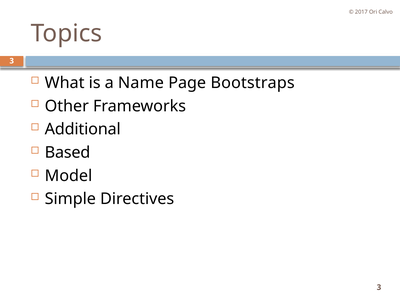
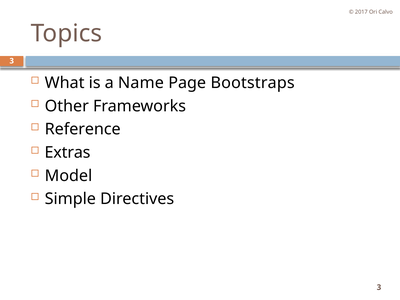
Additional: Additional -> Reference
Based: Based -> Extras
